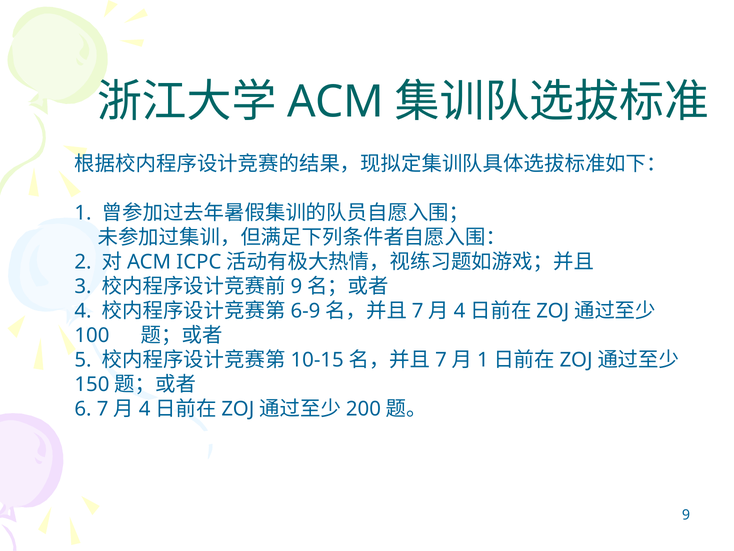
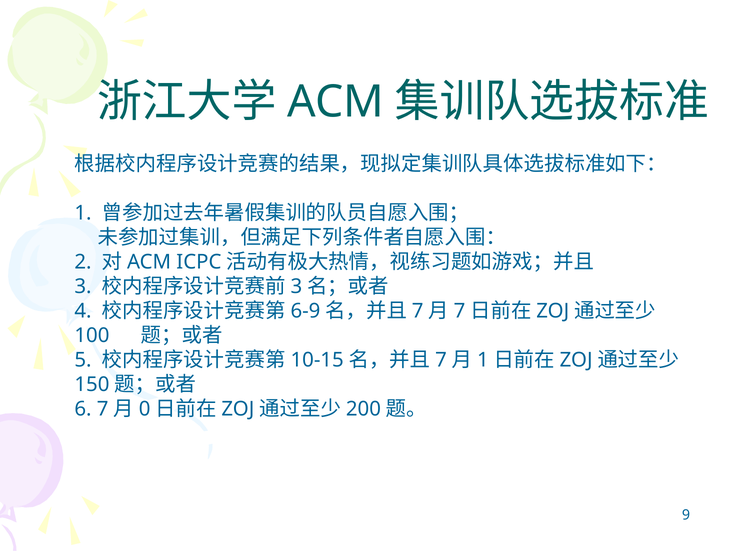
9 at (296, 286): 9 -> 3
4 at (459, 311): 4 -> 7
4 at (145, 409): 4 -> 0
